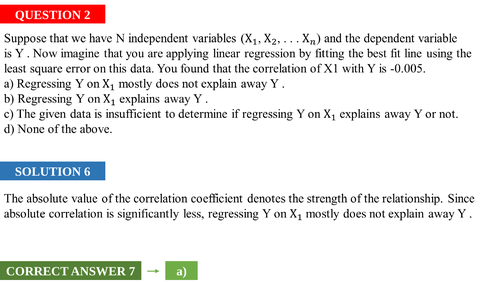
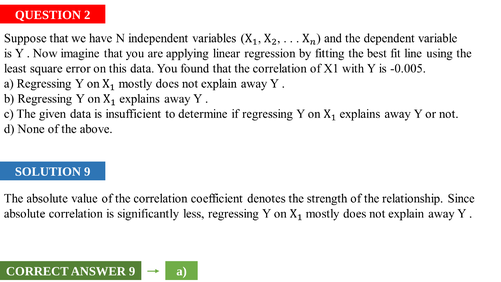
SOLUTION 6: 6 -> 9
ANSWER 7: 7 -> 9
